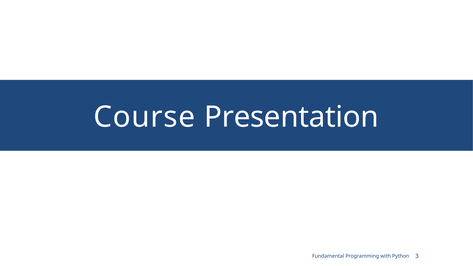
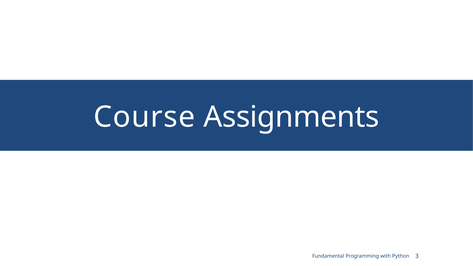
Presentation: Presentation -> Assignments
